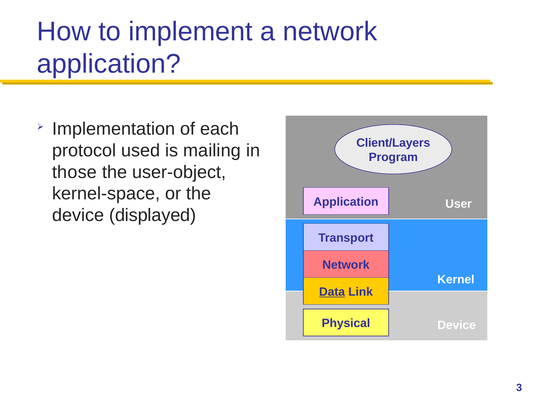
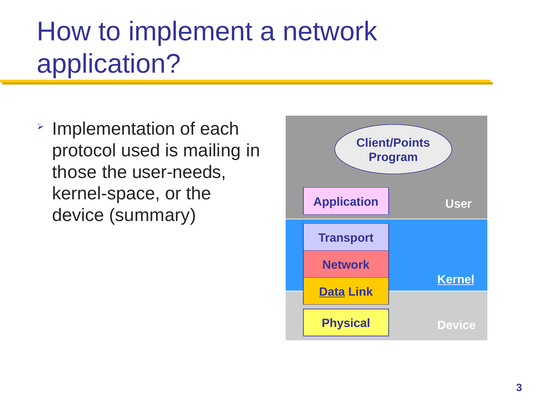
Client/Layers: Client/Layers -> Client/Points
user-object: user-object -> user-needs
displayed: displayed -> summary
Kernel underline: none -> present
